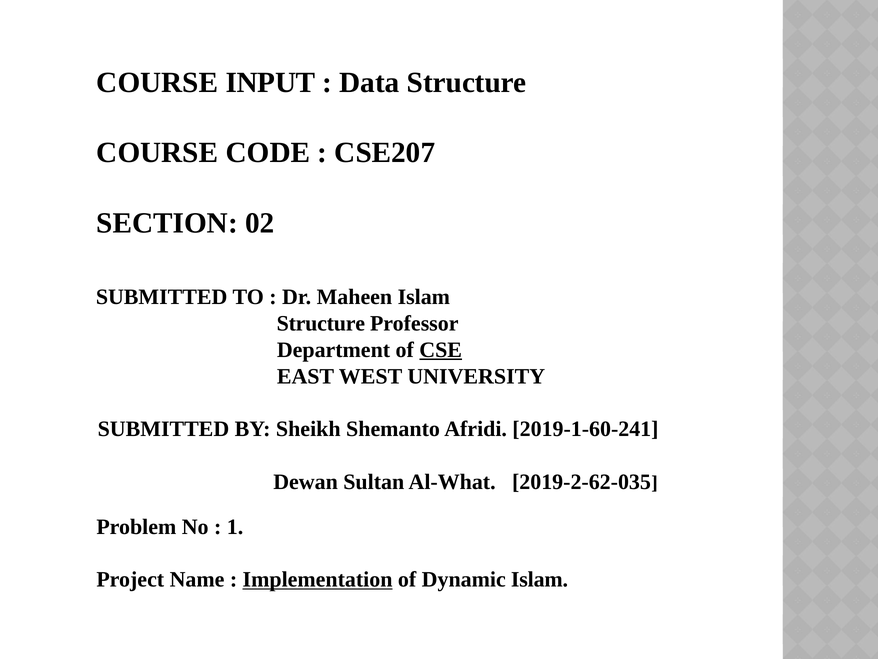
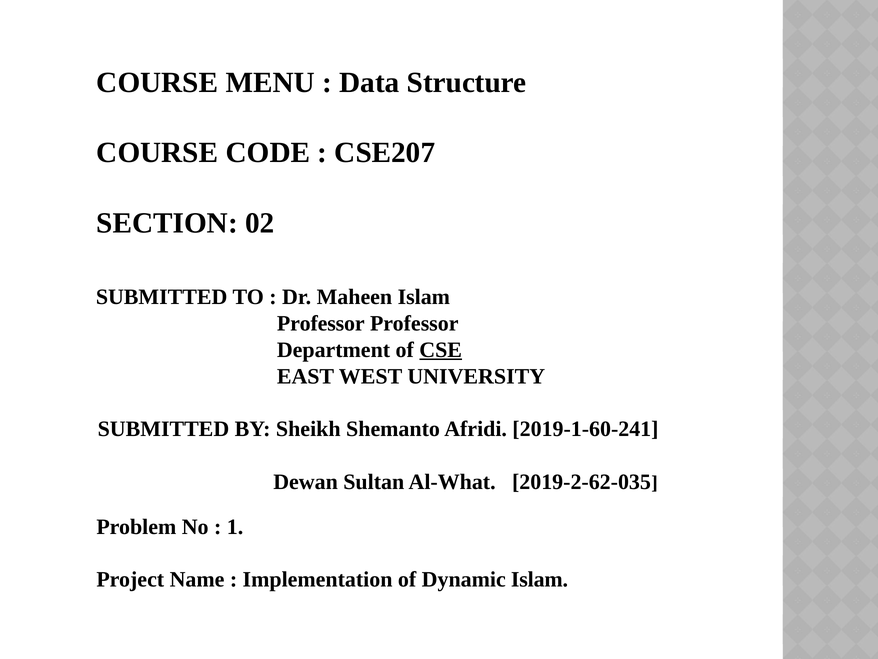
INPUT: INPUT -> MENU
Structure at (321, 323): Structure -> Professor
Implementation underline: present -> none
